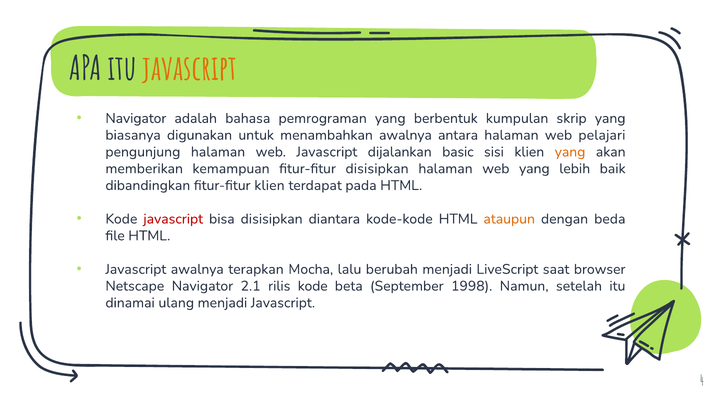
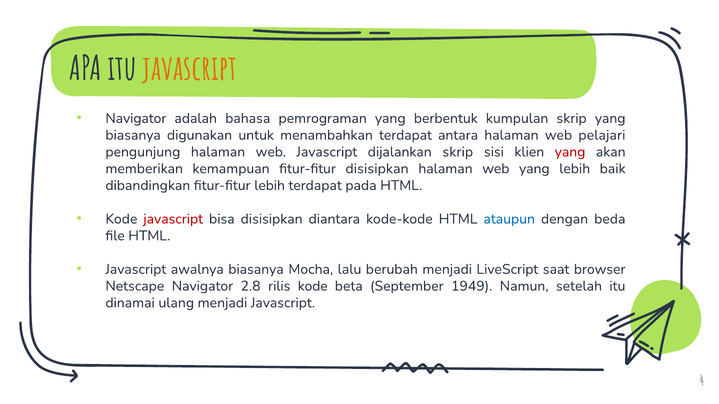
menambahkan awalnya: awalnya -> terdapat
dijalankan basic: basic -> skrip
yang at (570, 152) colour: orange -> red
fitur-fitur klien: klien -> lebih
ataupun colour: orange -> blue
awalnya terapkan: terapkan -> biasanya
2.1: 2.1 -> 2.8
1998: 1998 -> 1949
